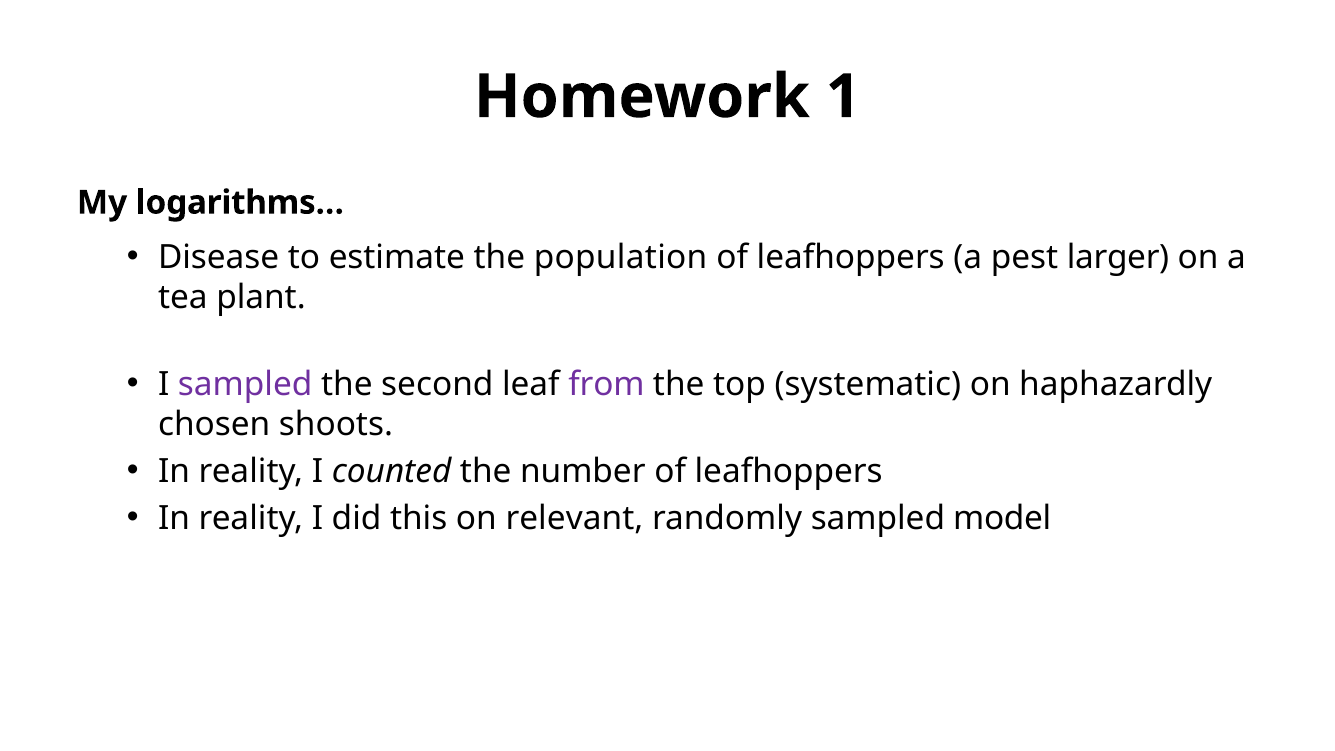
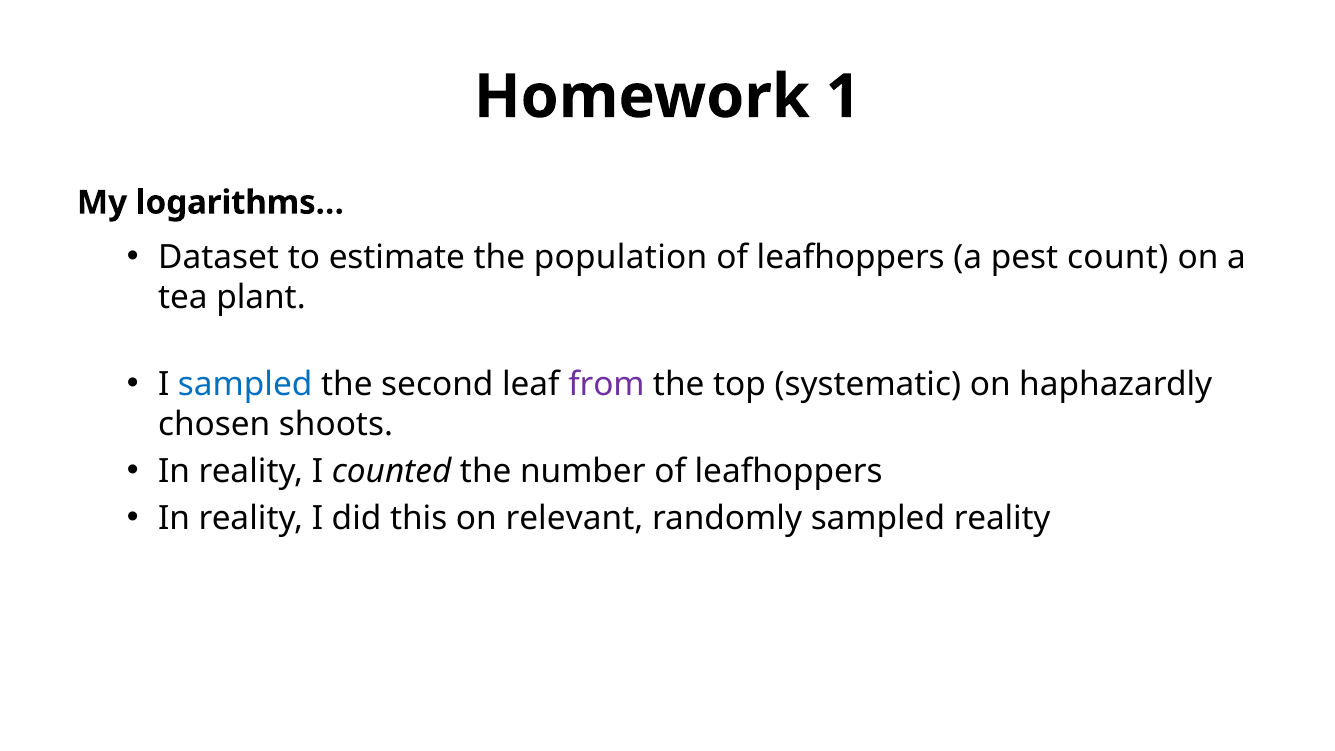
Disease: Disease -> Dataset
larger: larger -> count
sampled at (245, 384) colour: purple -> blue
sampled model: model -> reality
